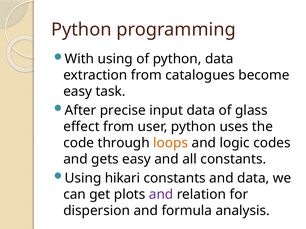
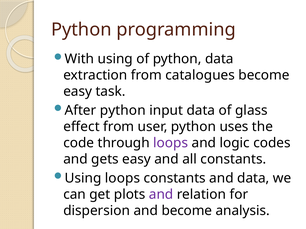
After precise: precise -> python
loops at (171, 143) colour: orange -> purple
Using hikari: hikari -> loops
and formula: formula -> become
